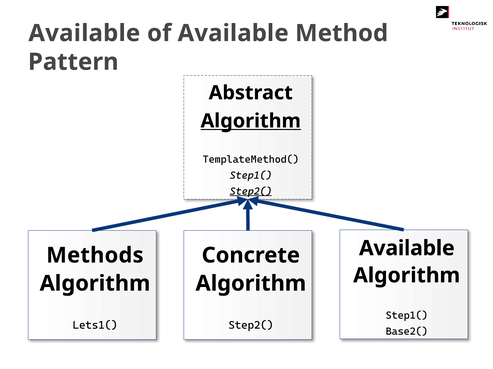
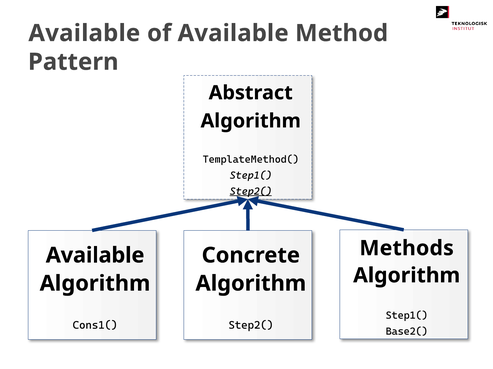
Algorithm at (251, 121) underline: present -> none
Available at (407, 249): Available -> Methods
Methods at (95, 256): Methods -> Available
Lets1(: Lets1( -> Cons1(
